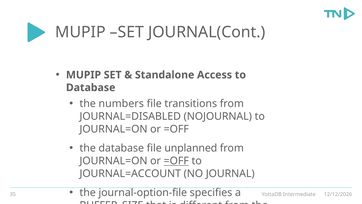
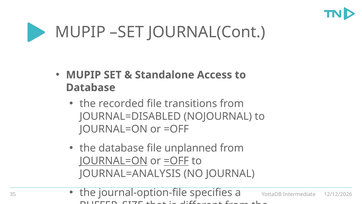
numbers: numbers -> recorded
JOURNAL=ON at (114, 161) underline: none -> present
JOURNAL=ACCOUNT: JOURNAL=ACCOUNT -> JOURNAL=ANALYSIS
